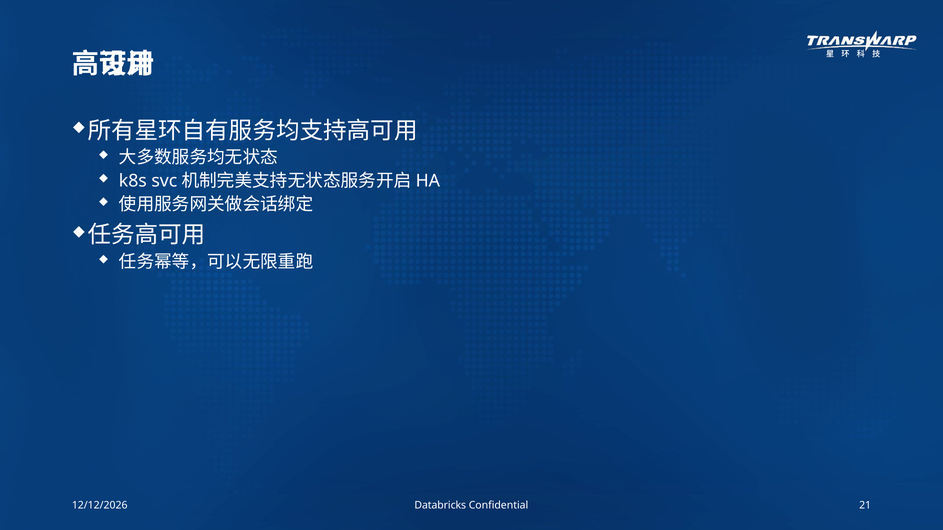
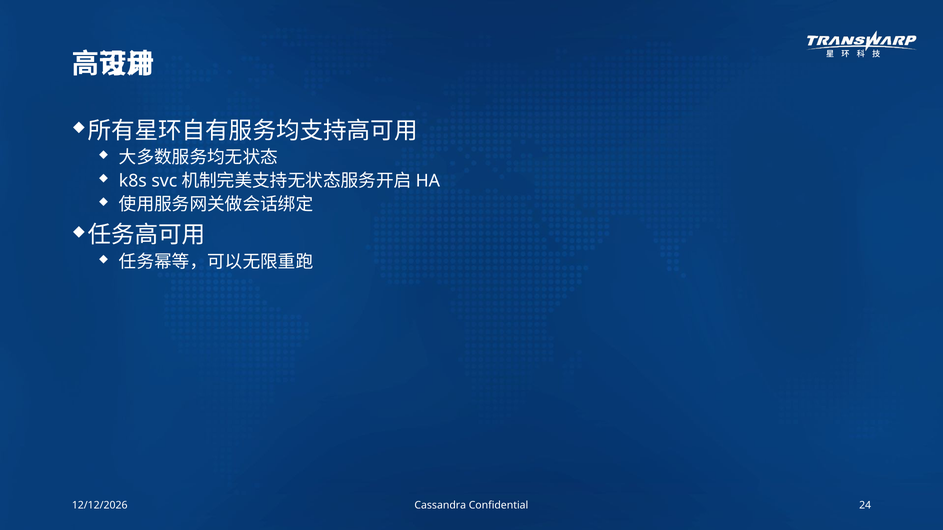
Databricks: Databricks -> Cassandra
21: 21 -> 24
